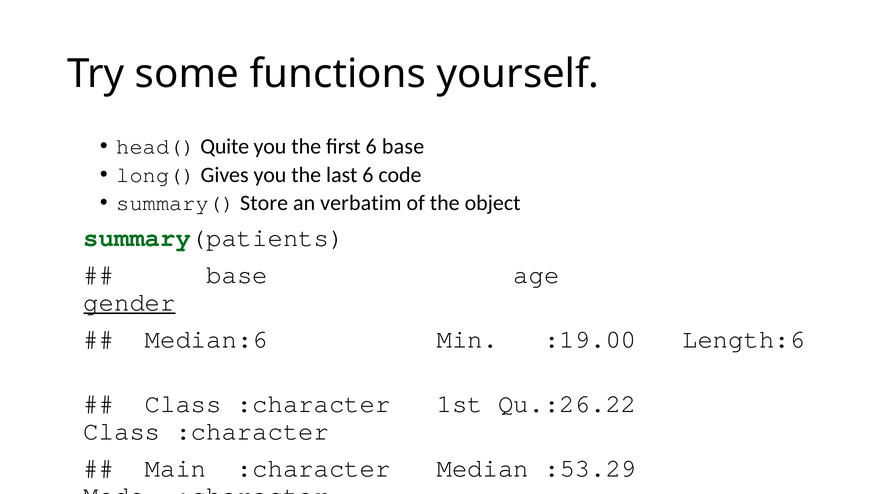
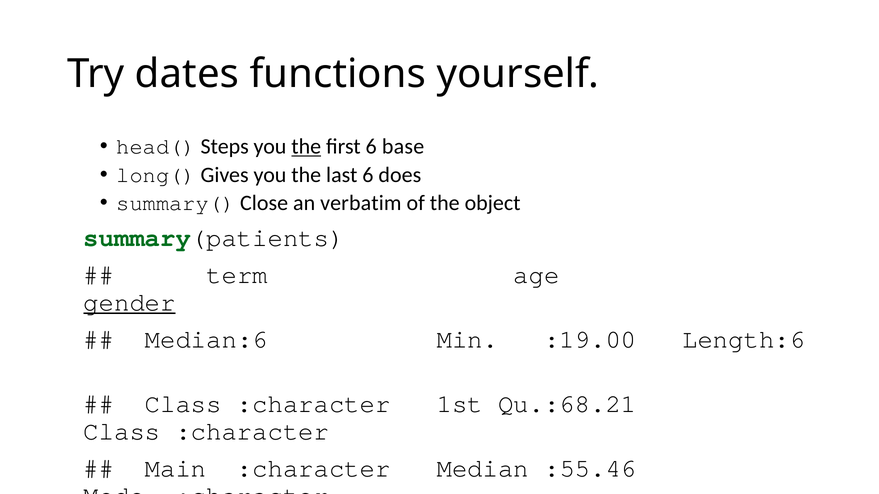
some: some -> dates
Quite: Quite -> Steps
the at (306, 147) underline: none -> present
code: code -> does
Store: Store -> Close
base at (237, 275): base -> term
Qu.:26.22: Qu.:26.22 -> Qu.:68.21
:53.29: :53.29 -> :55.46
